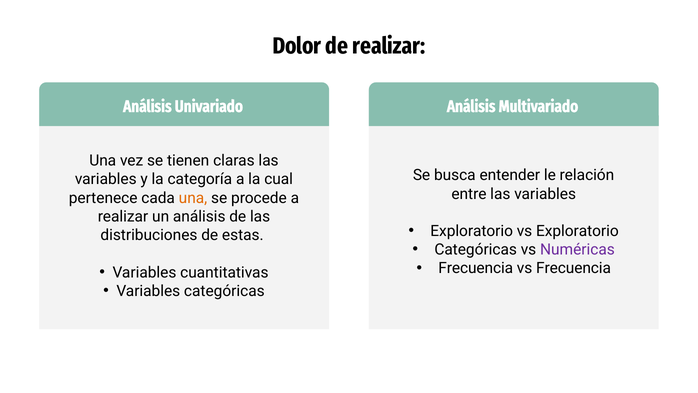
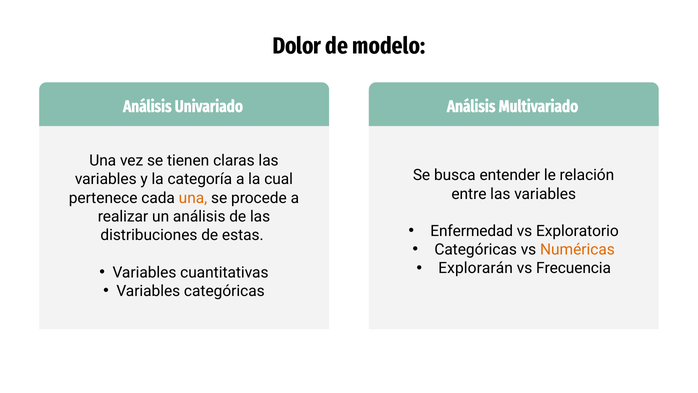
de realizar: realizar -> modelo
Exploratorio at (472, 231): Exploratorio -> Enfermedad
Numéricas colour: purple -> orange
Frecuencia at (476, 268): Frecuencia -> Explorarán
